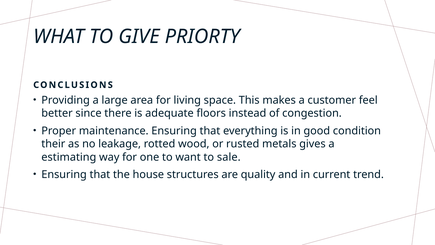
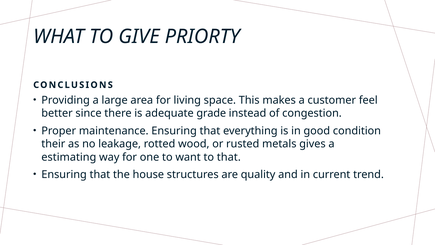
floors: floors -> grade
to sale: sale -> that
